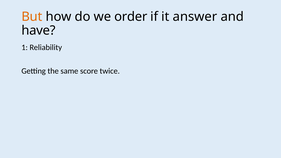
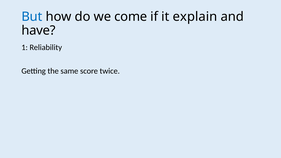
But colour: orange -> blue
order: order -> come
answer: answer -> explain
